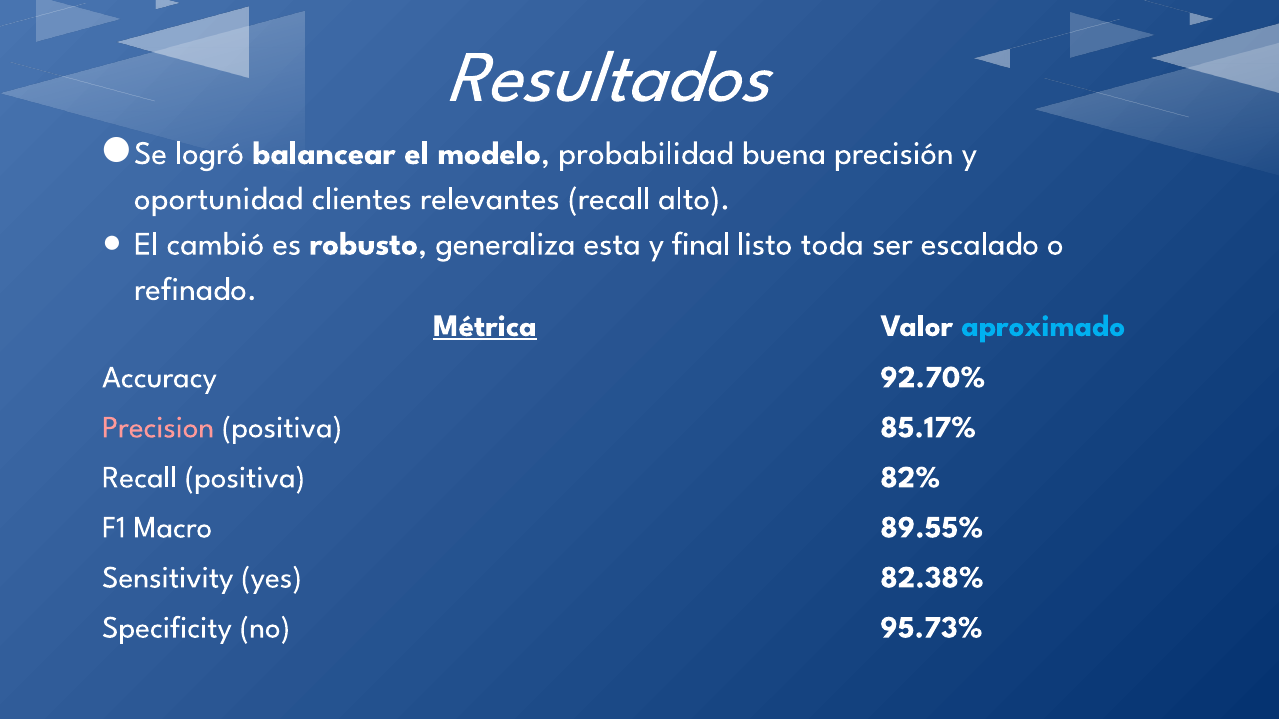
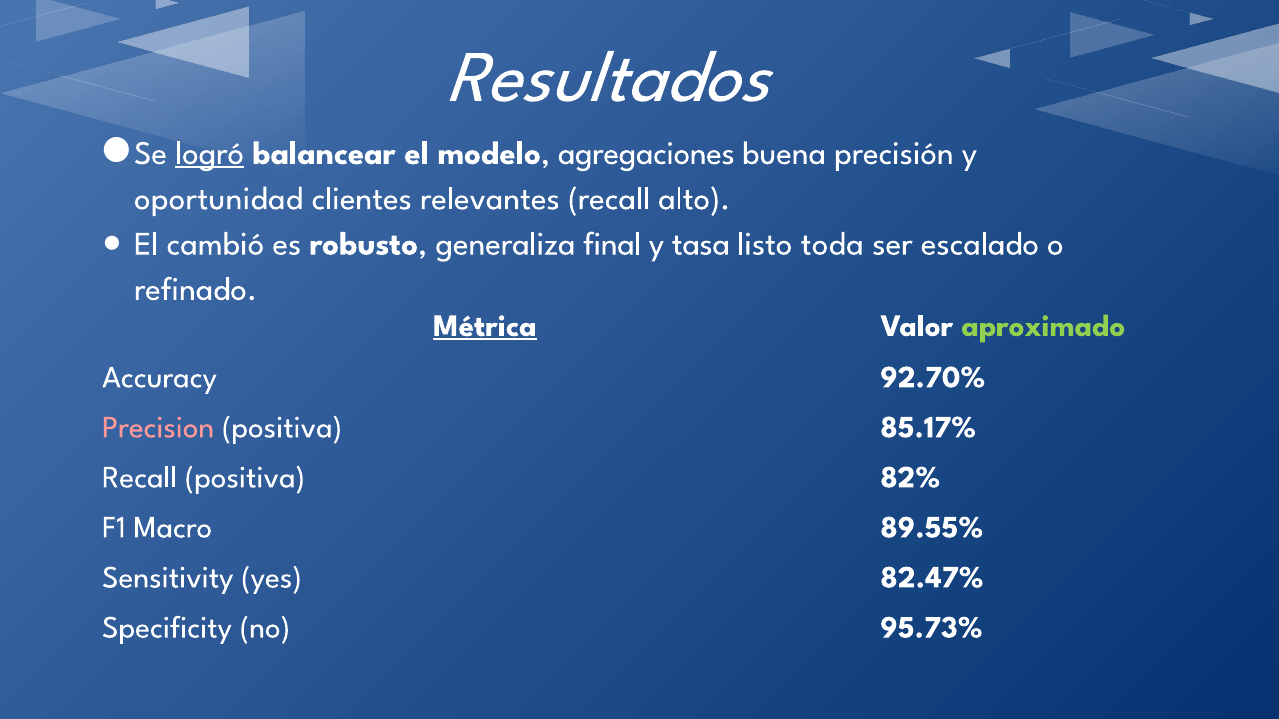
logró underline: none -> present
probabilidad: probabilidad -> agregaciones
esta: esta -> final
final: final -> tasa
aproximado colour: light blue -> light green
82.38%: 82.38% -> 82.47%
